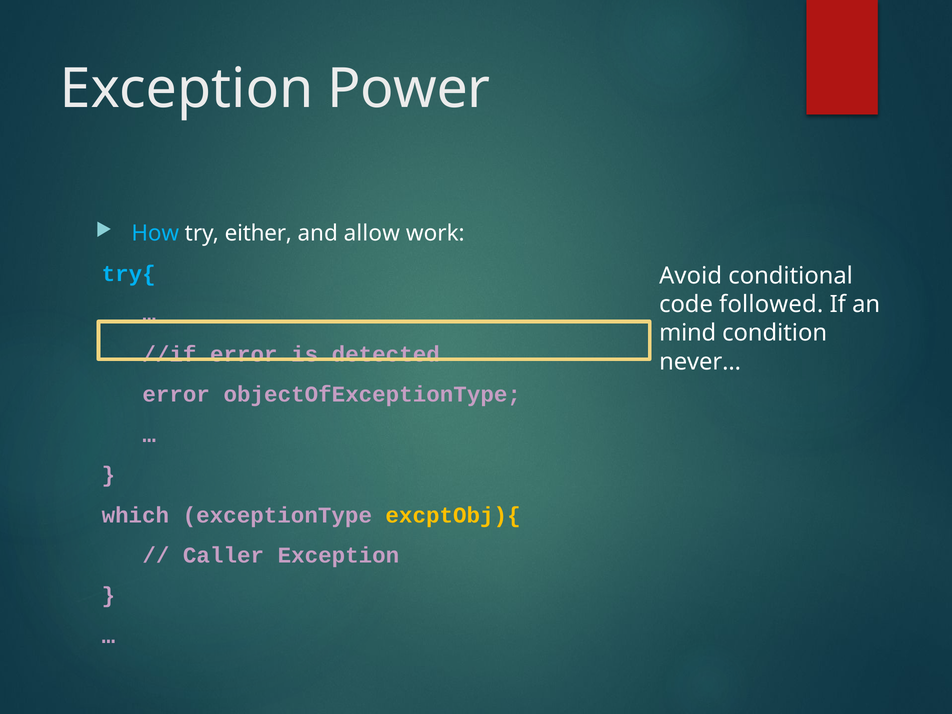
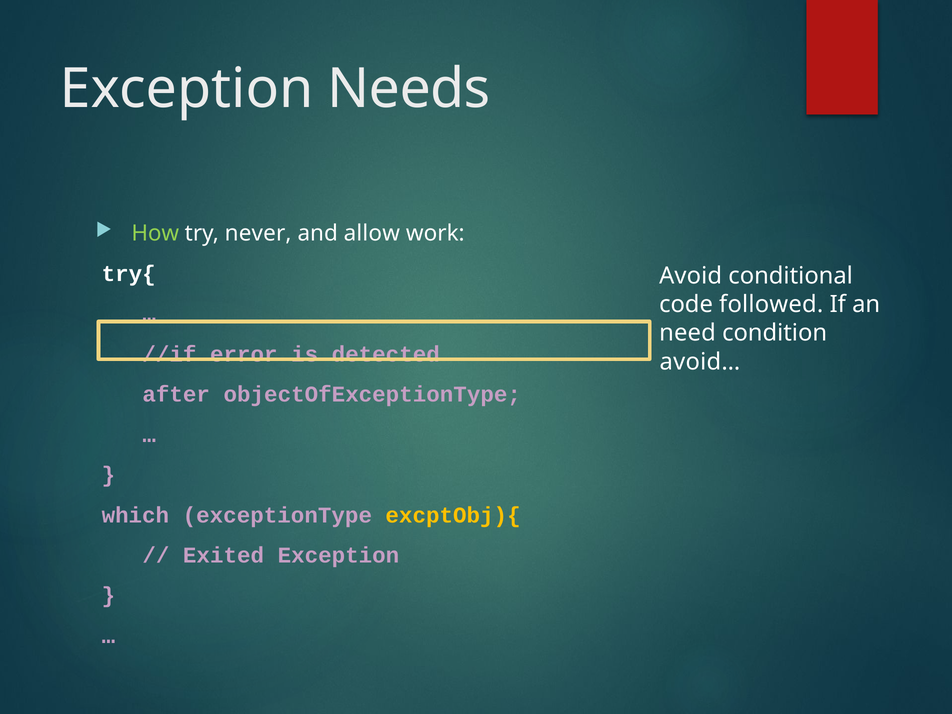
Power: Power -> Needs
How colour: light blue -> light green
either: either -> never
try{ colour: light blue -> white
mind: mind -> need
never…: never… -> avoid…
error at (176, 394): error -> after
Caller: Caller -> Exited
